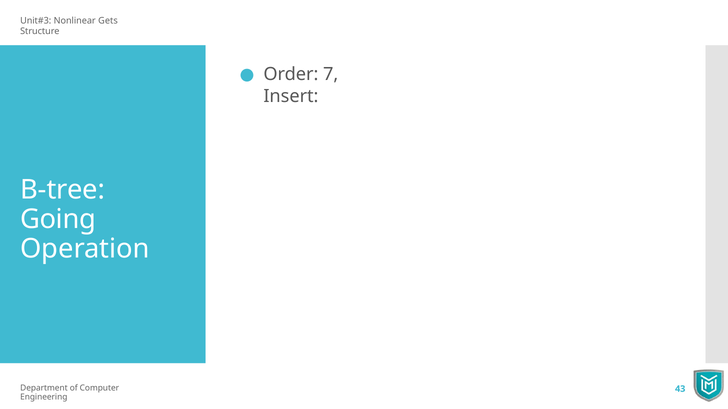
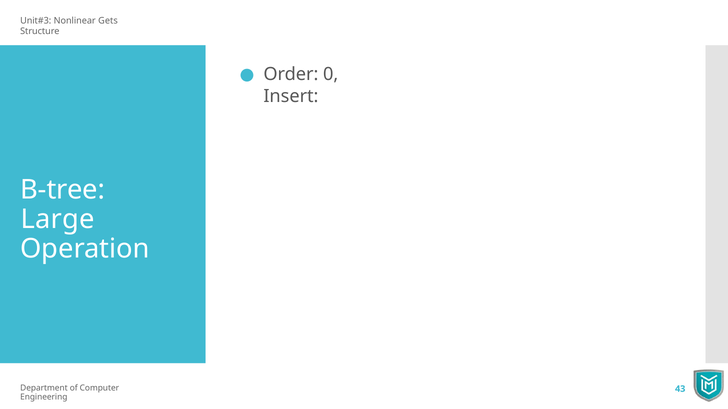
7: 7 -> 0
Going: Going -> Large
